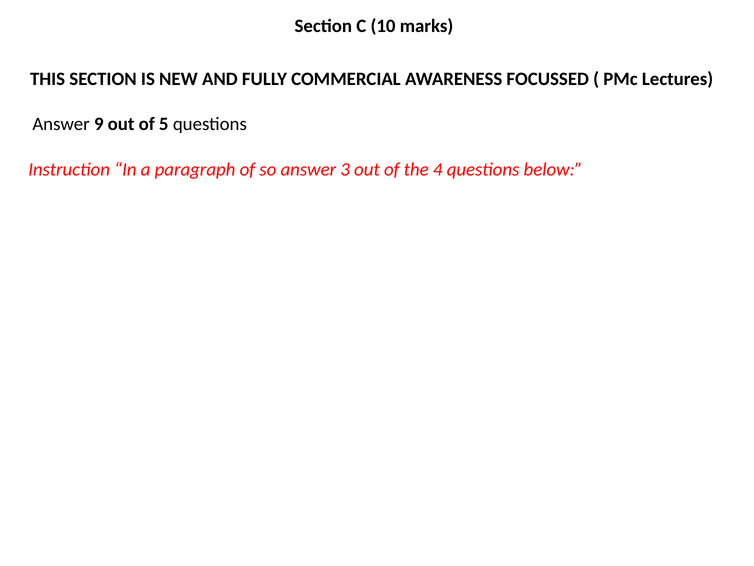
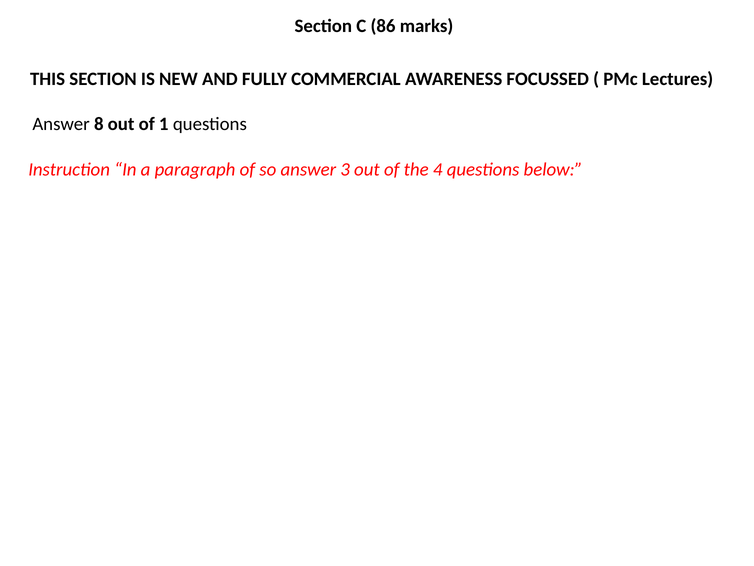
10: 10 -> 86
9: 9 -> 8
5: 5 -> 1
